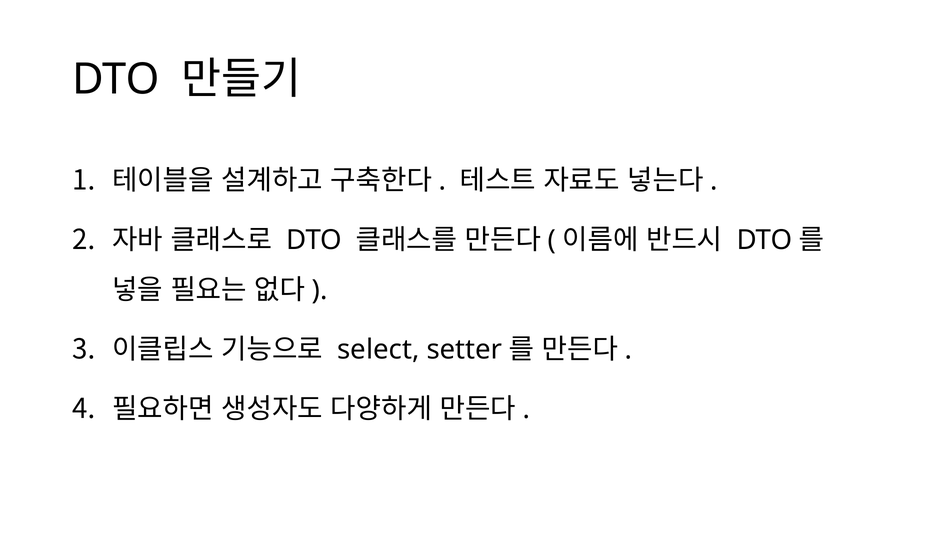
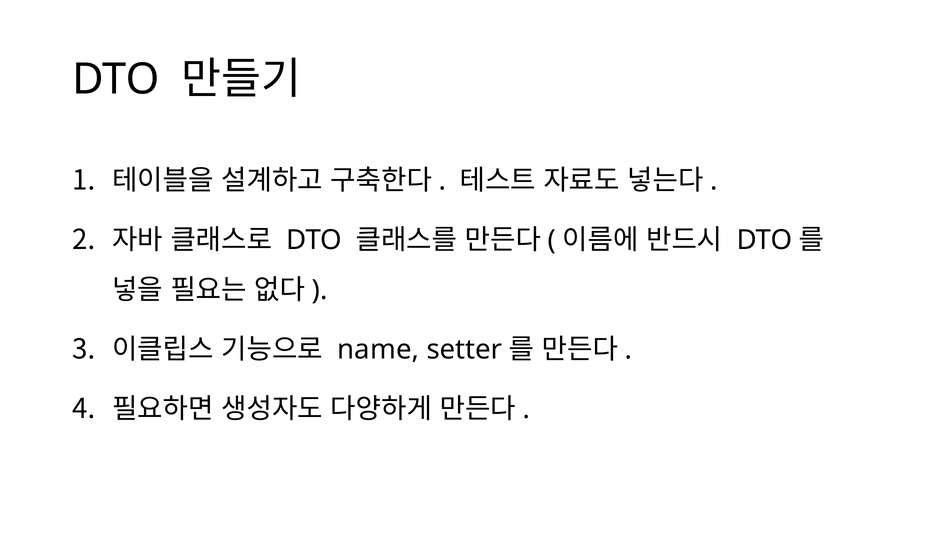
select: select -> name
